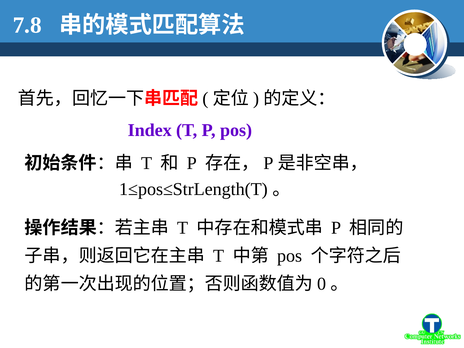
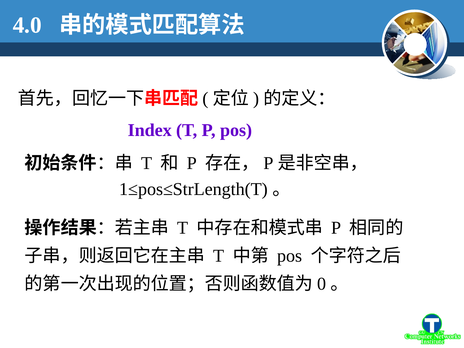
7.8: 7.8 -> 4.0
